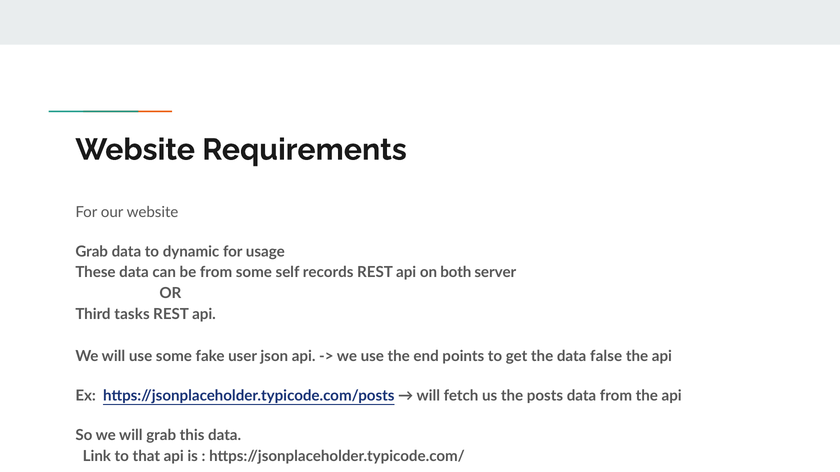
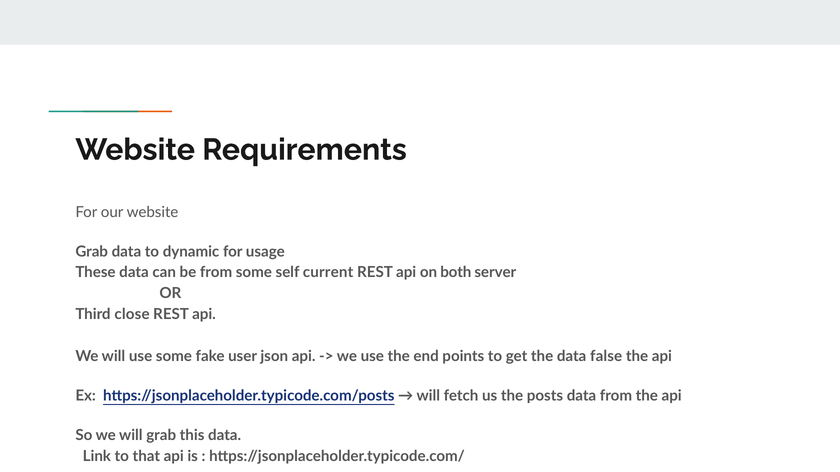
records: records -> current
tasks: tasks -> close
